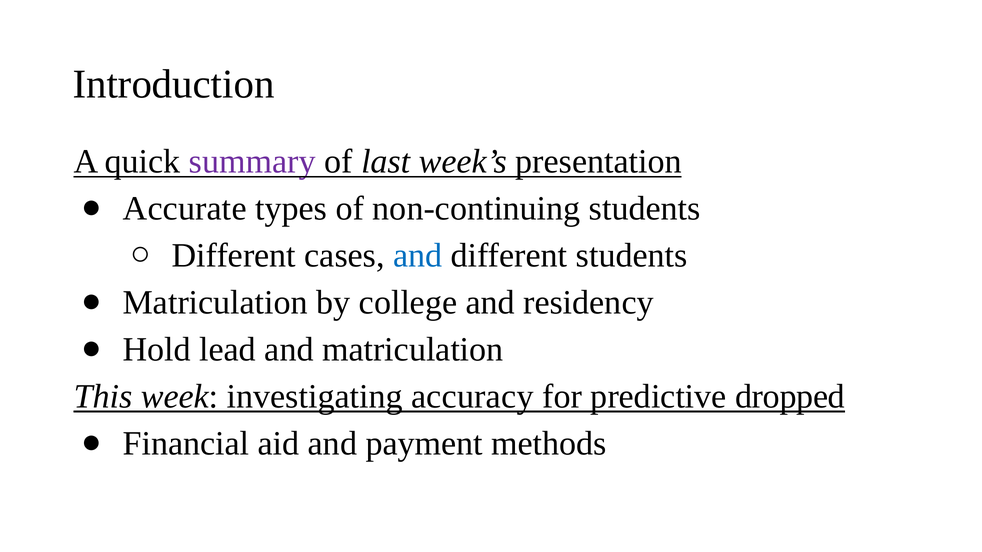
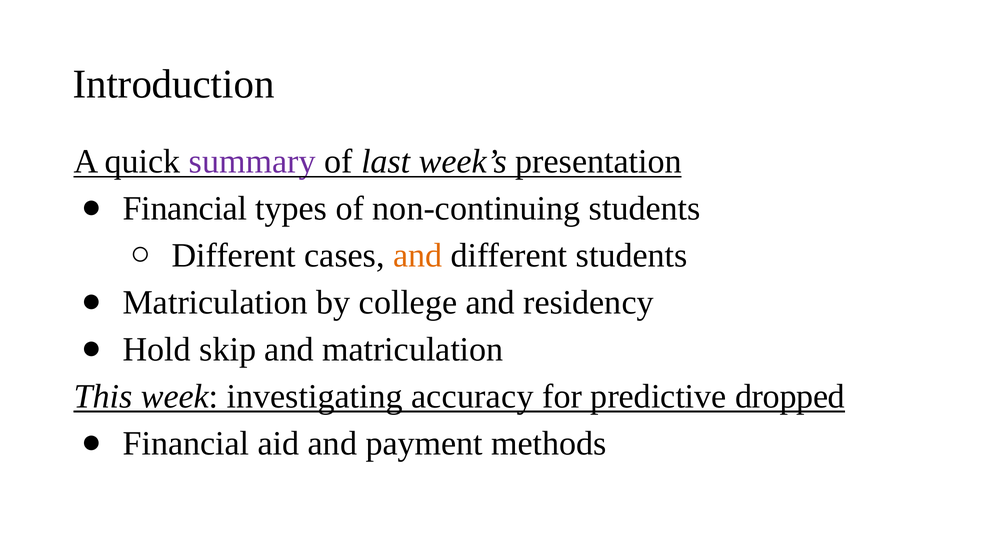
Accurate at (185, 209): Accurate -> Financial
and at (418, 256) colour: blue -> orange
lead: lead -> skip
